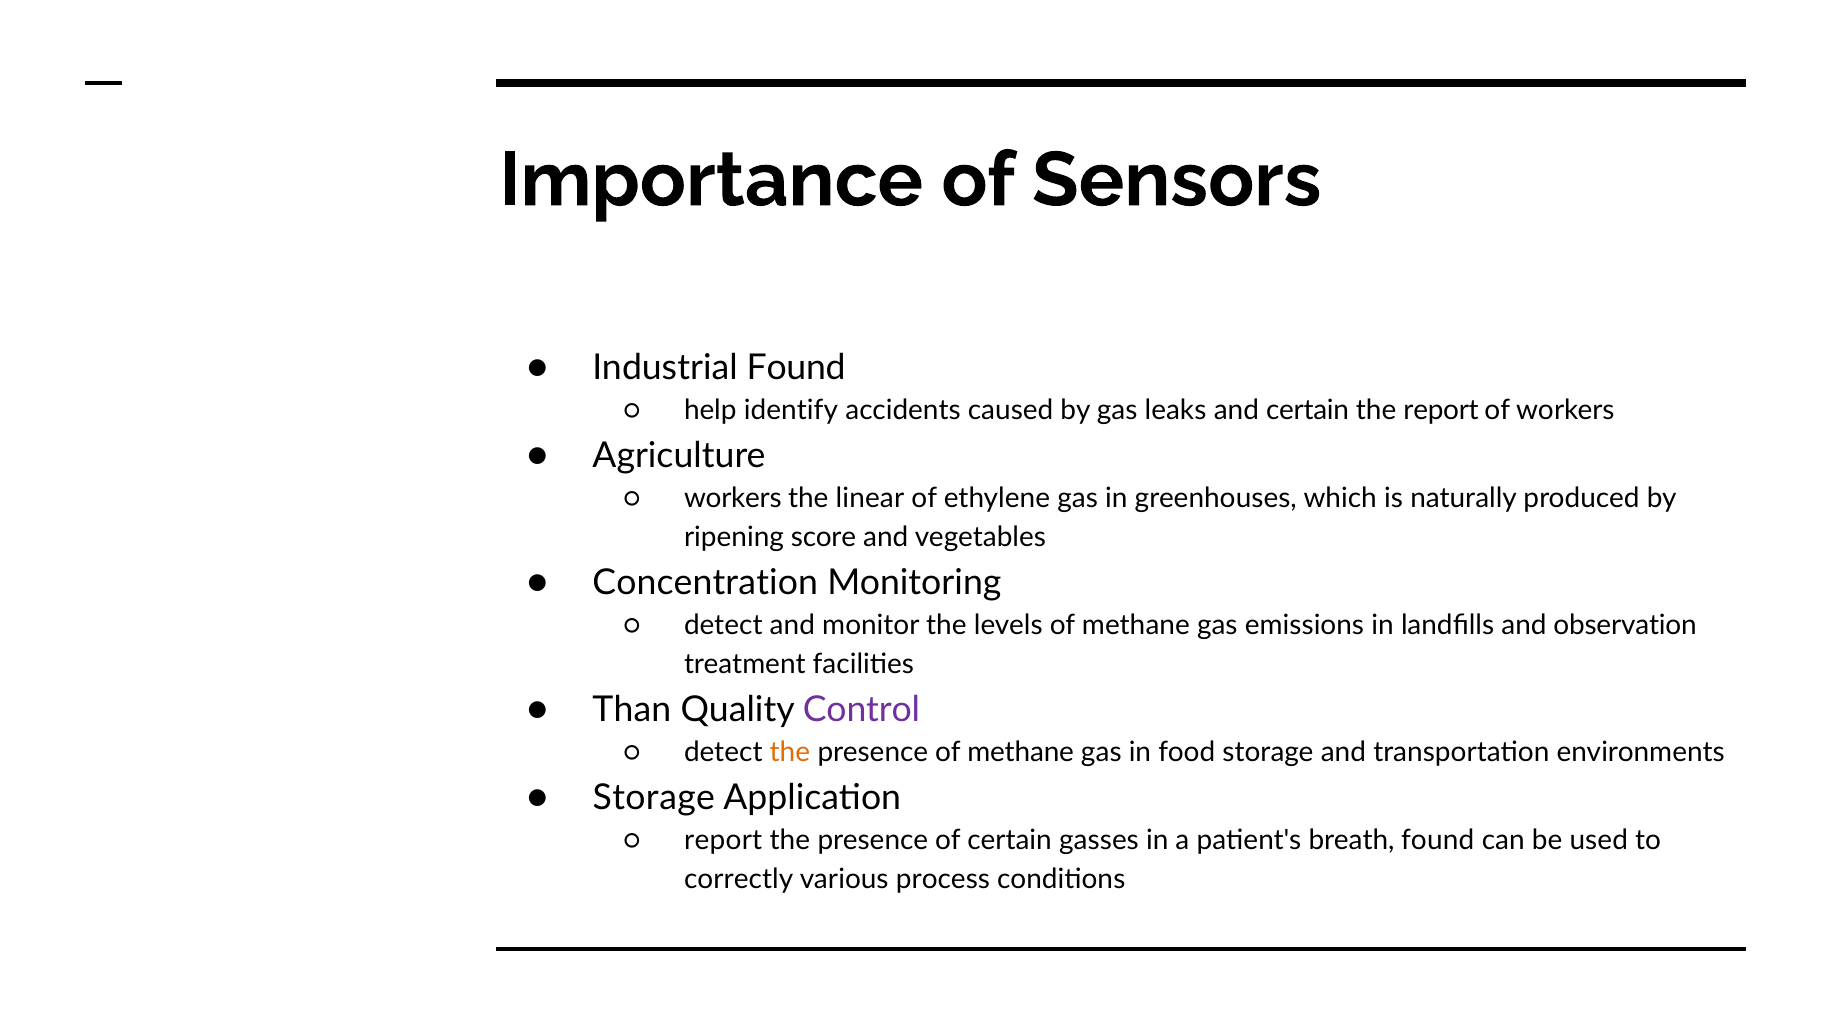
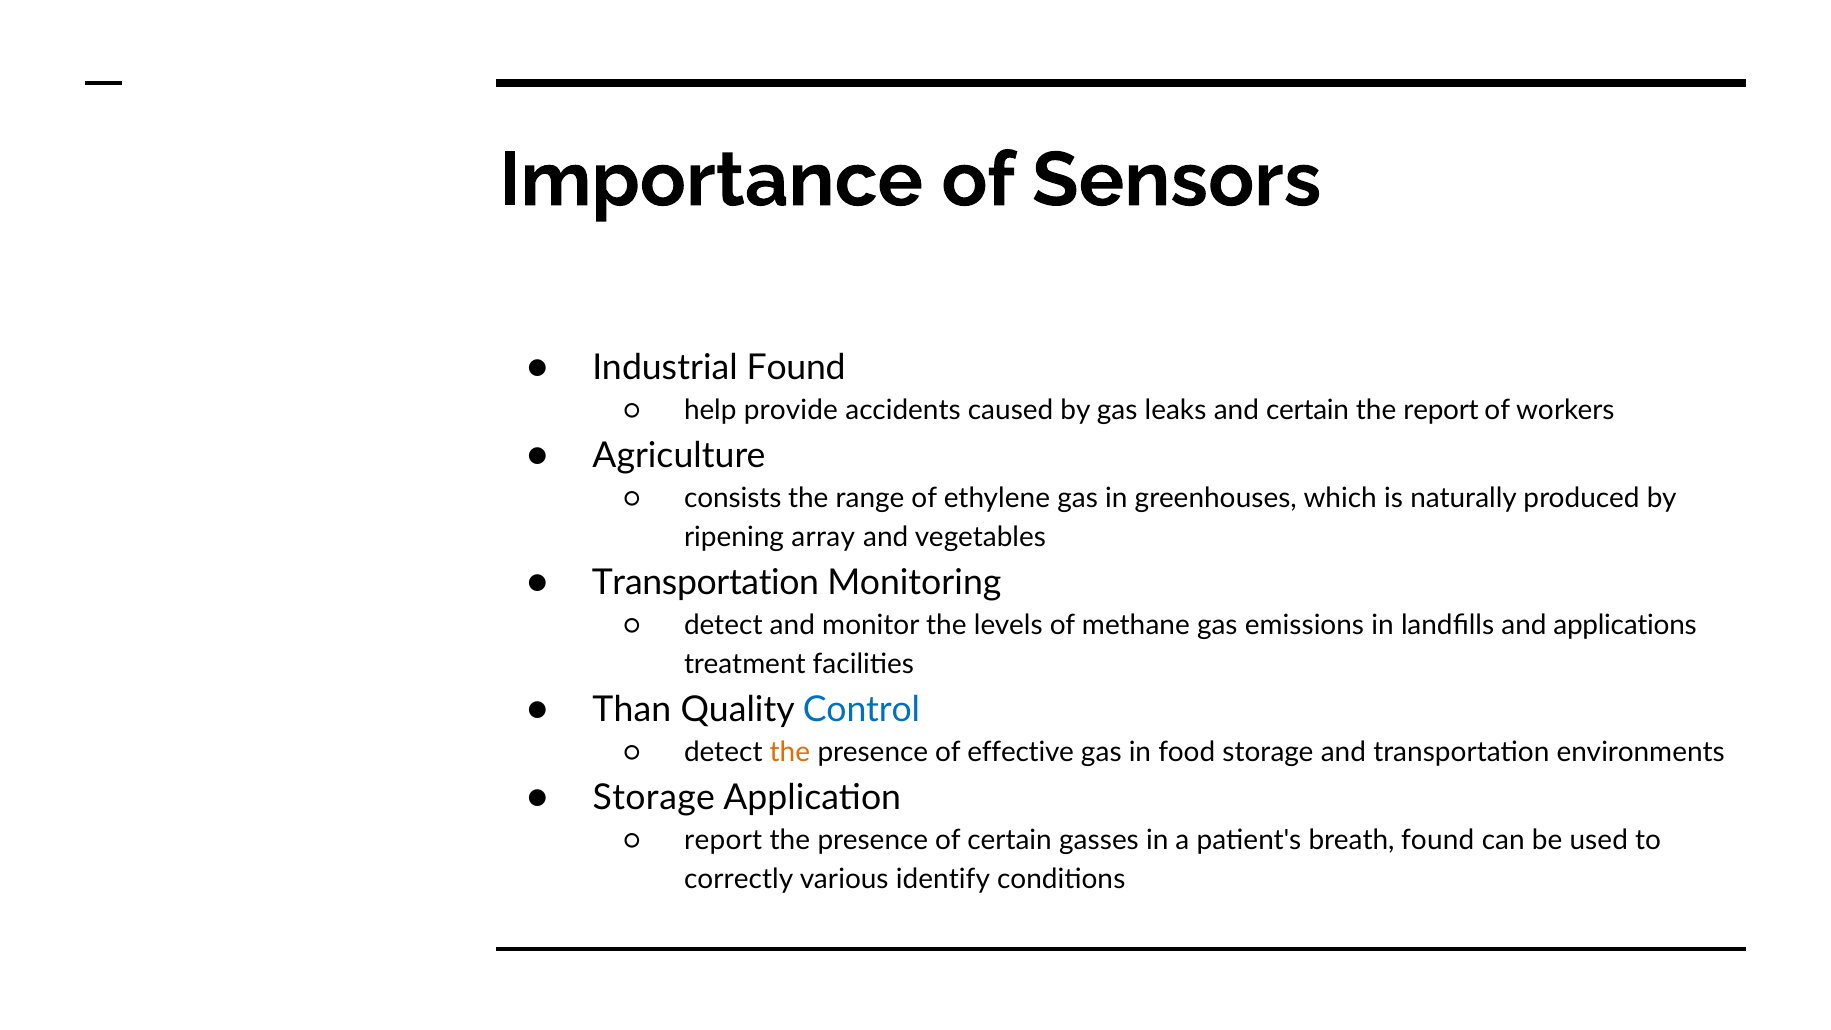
identify: identify -> provide
workers at (733, 499): workers -> consists
linear: linear -> range
score: score -> array
Concentration at (705, 583): Concentration -> Transportation
observation: observation -> applications
Control colour: purple -> blue
presence of methane: methane -> effective
process: process -> identify
